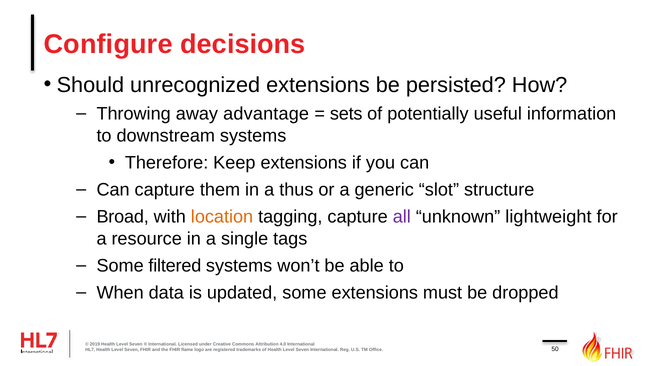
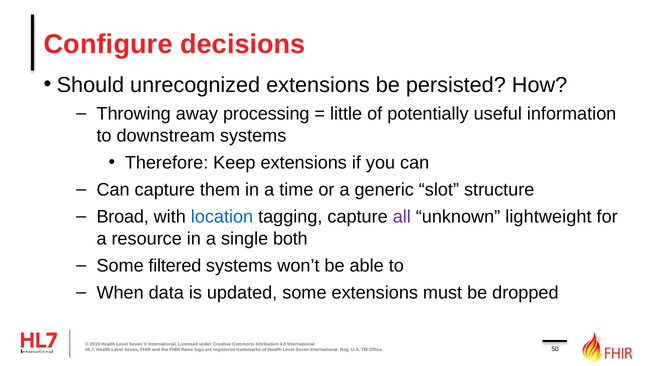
advantage: advantage -> processing
sets: sets -> little
thus: thus -> time
location colour: orange -> blue
tags: tags -> both
